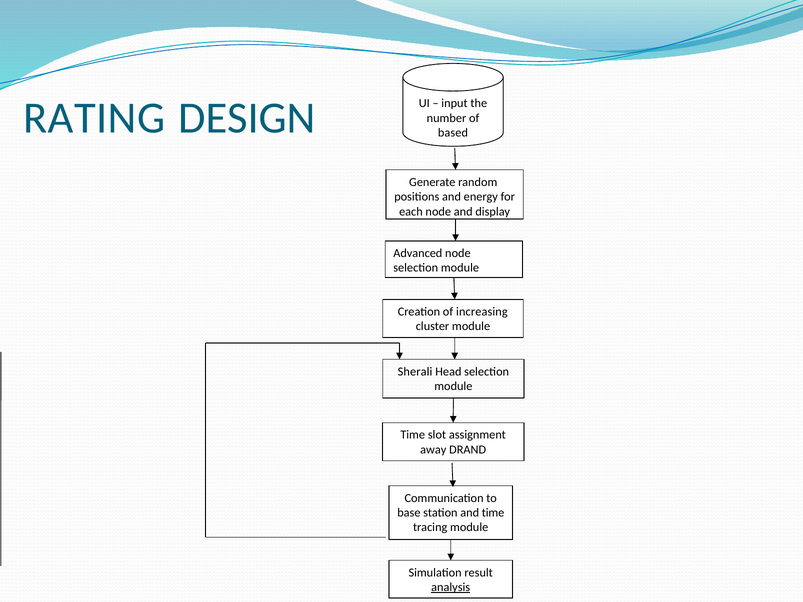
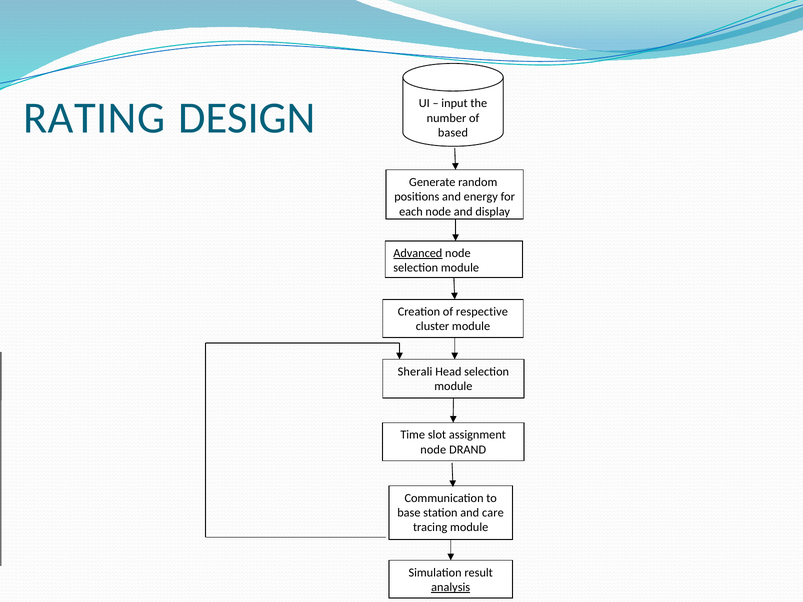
Advanced underline: none -> present
increasing: increasing -> respective
away at (433, 450): away -> node
and time: time -> care
